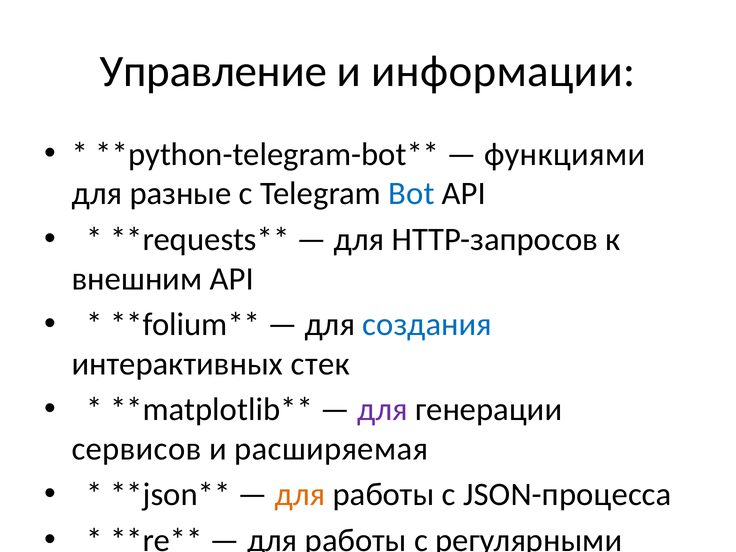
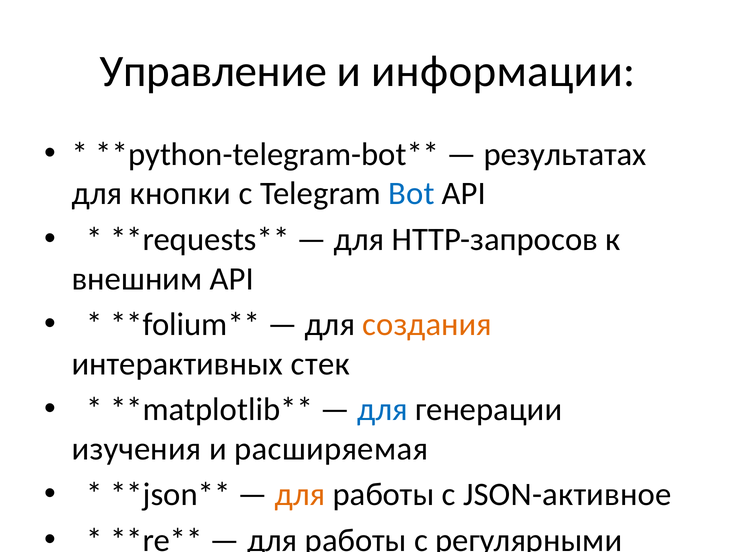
функциями: функциями -> результатах
разные: разные -> кнопки
создания at (427, 325) colour: blue -> orange
для at (383, 410) colour: purple -> blue
сервисов: сервисов -> изучения
JSON-процесса: JSON-процесса -> JSON-активное
